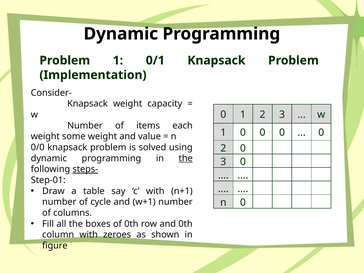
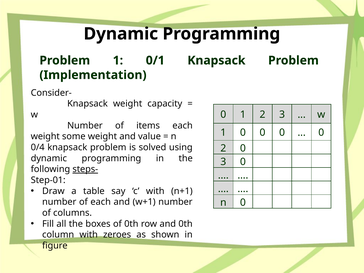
0/0: 0/0 -> 0/4
the at (186, 158) underline: present -> none
of cycle: cycle -> each
